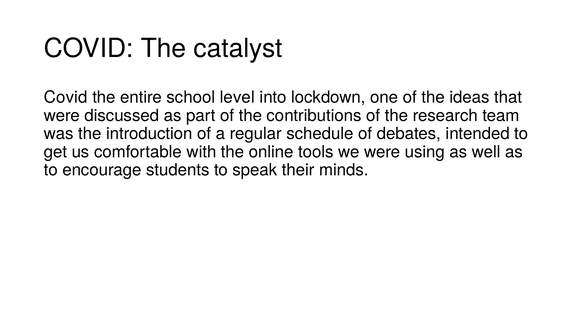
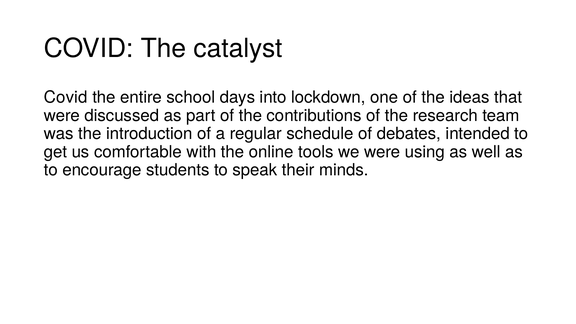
level: level -> days
